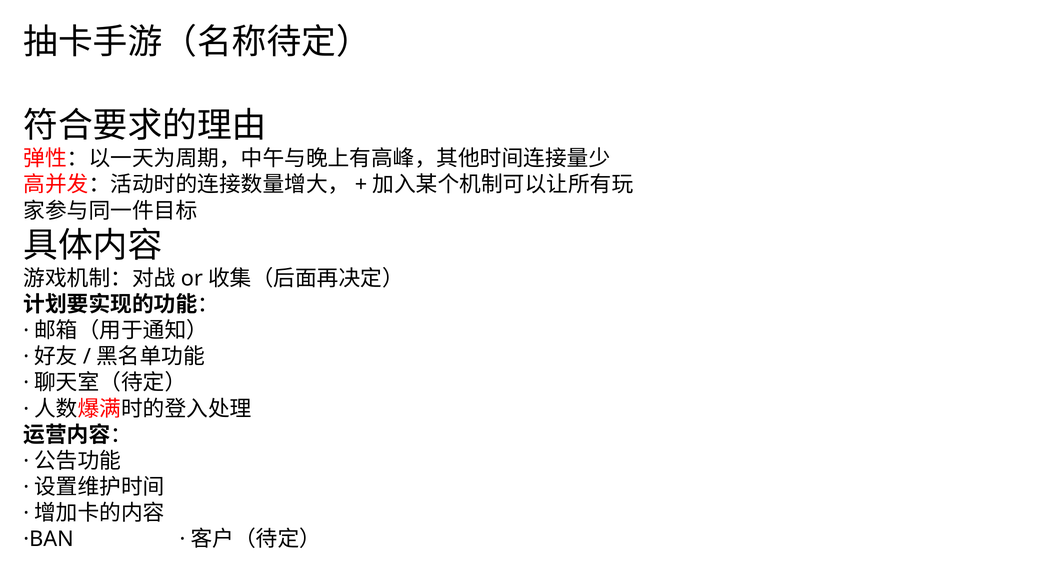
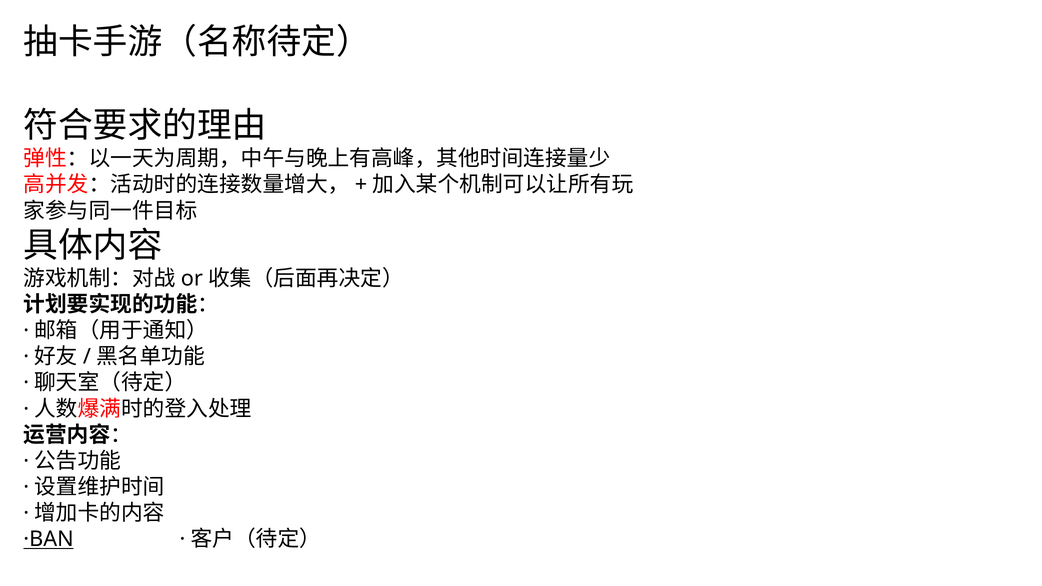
·BAN underline: none -> present
